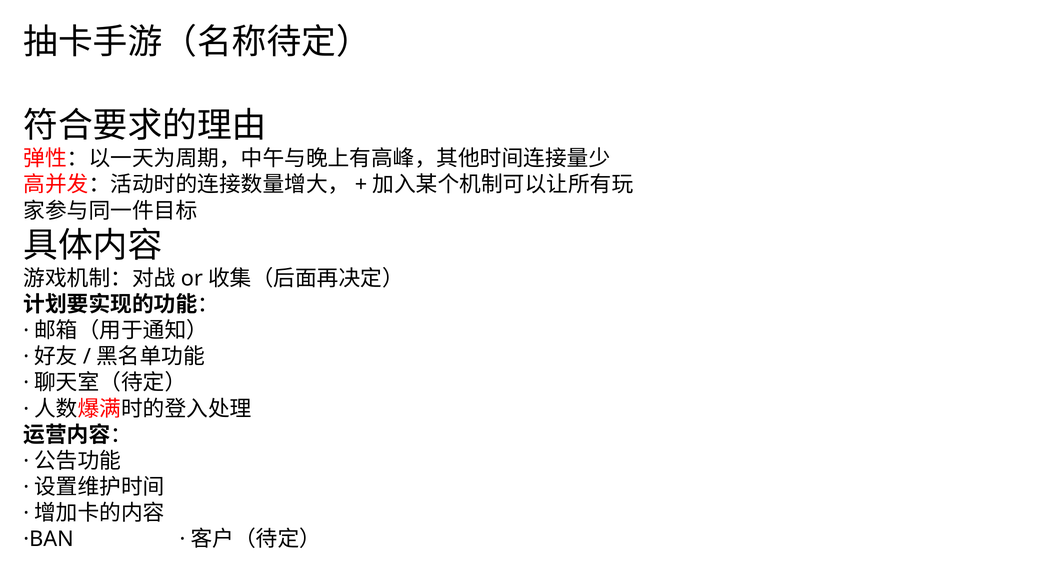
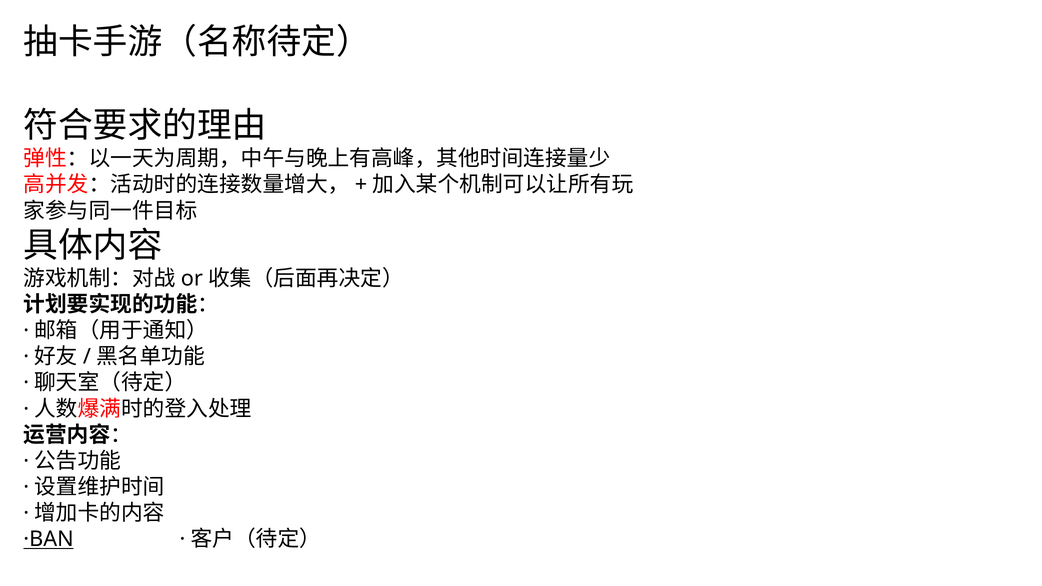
·BAN underline: none -> present
